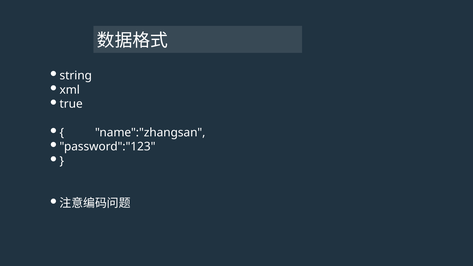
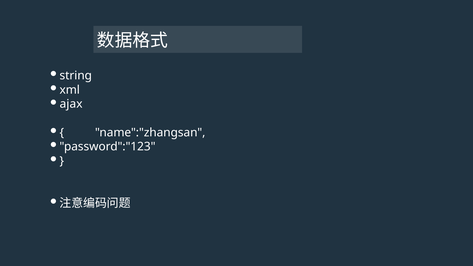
true: true -> ajax
